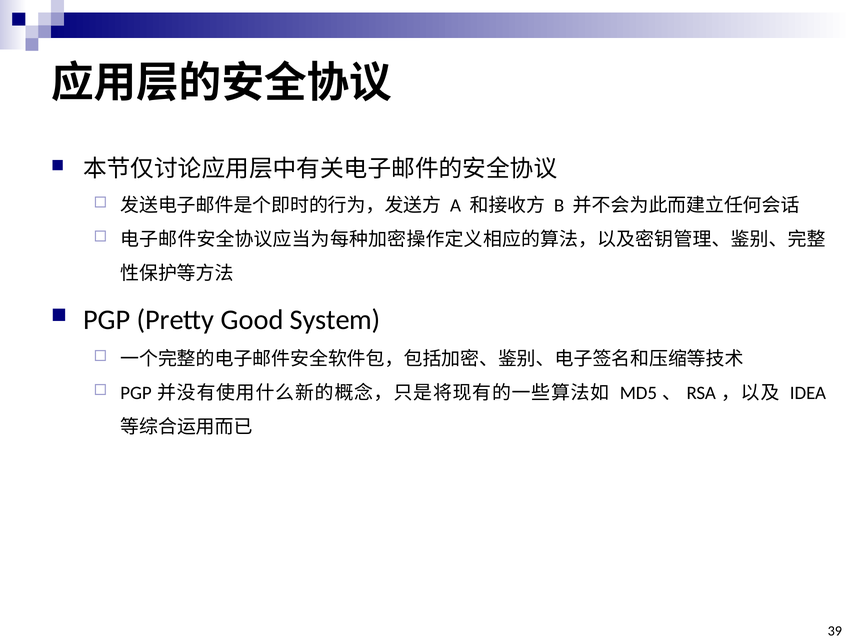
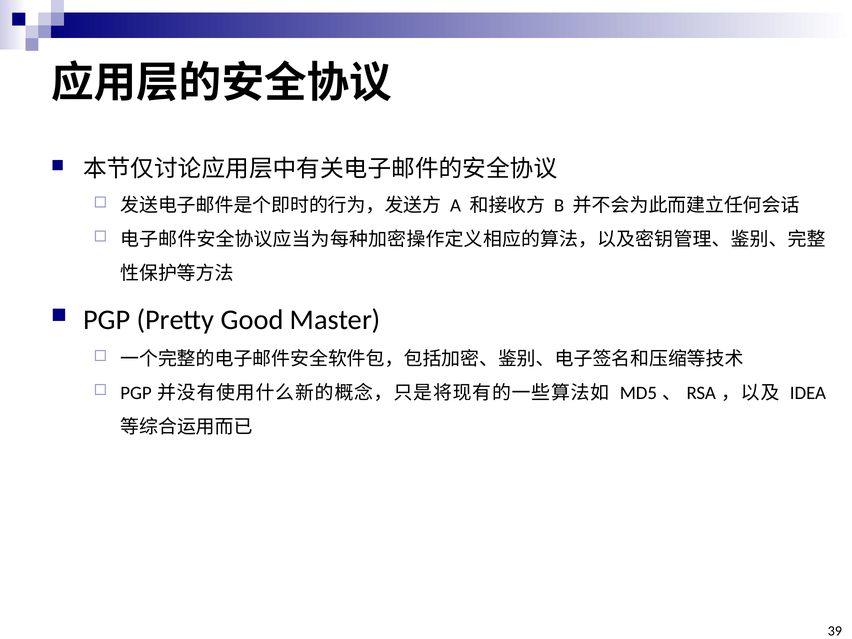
System: System -> Master
